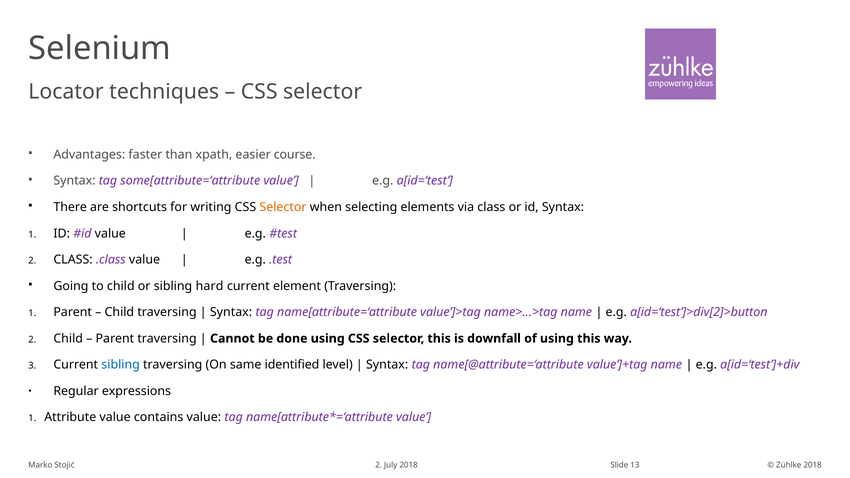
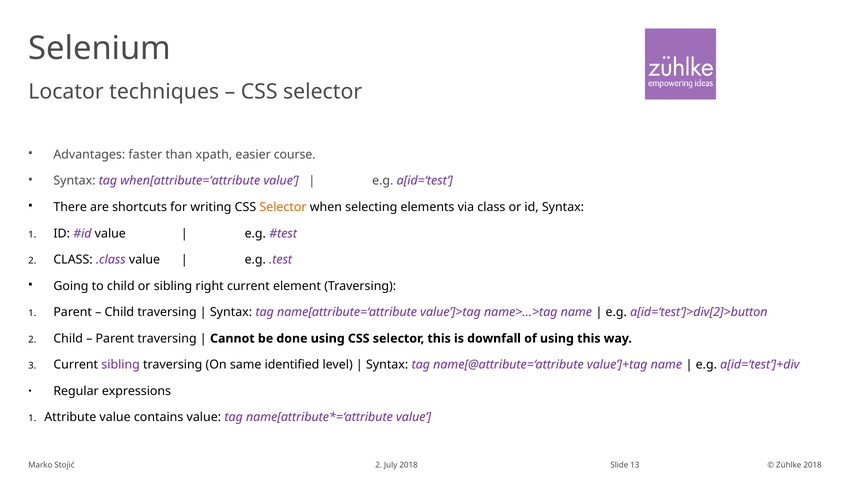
some[attribute=‘attribute: some[attribute=‘attribute -> when[attribute=‘attribute
hard: hard -> right
sibling at (121, 365) colour: blue -> purple
